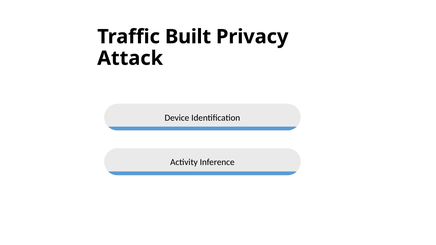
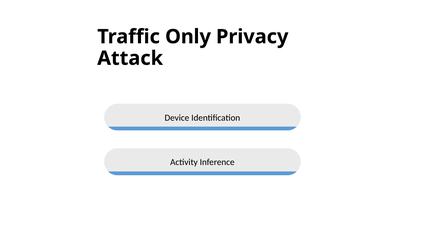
Built: Built -> Only
